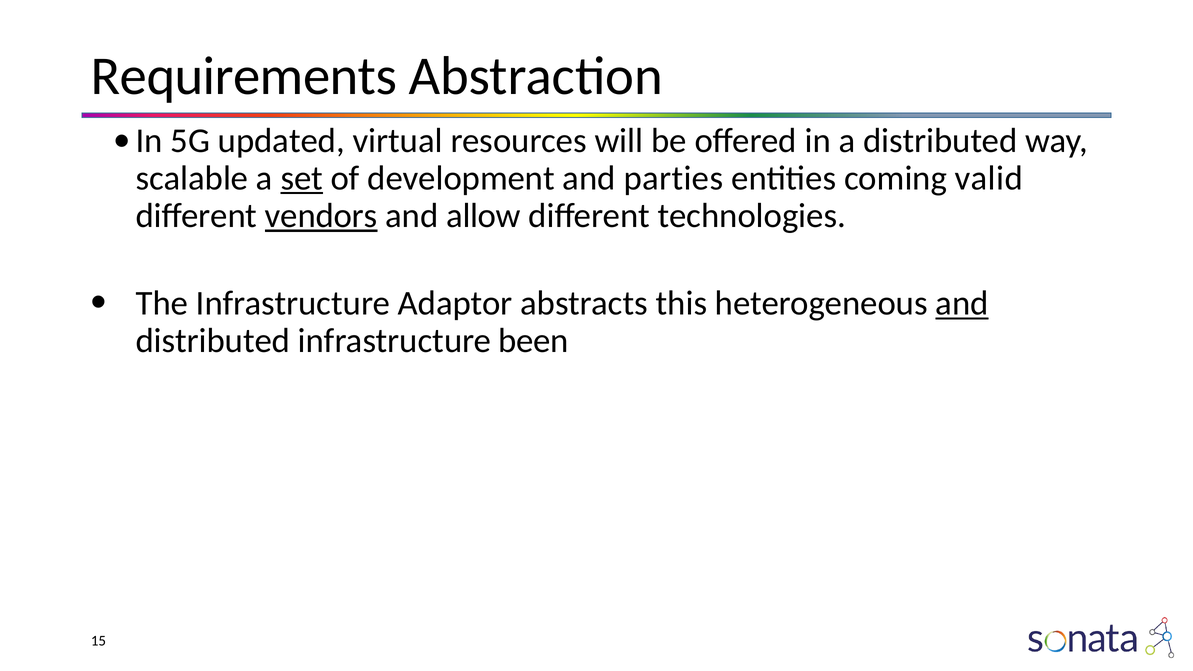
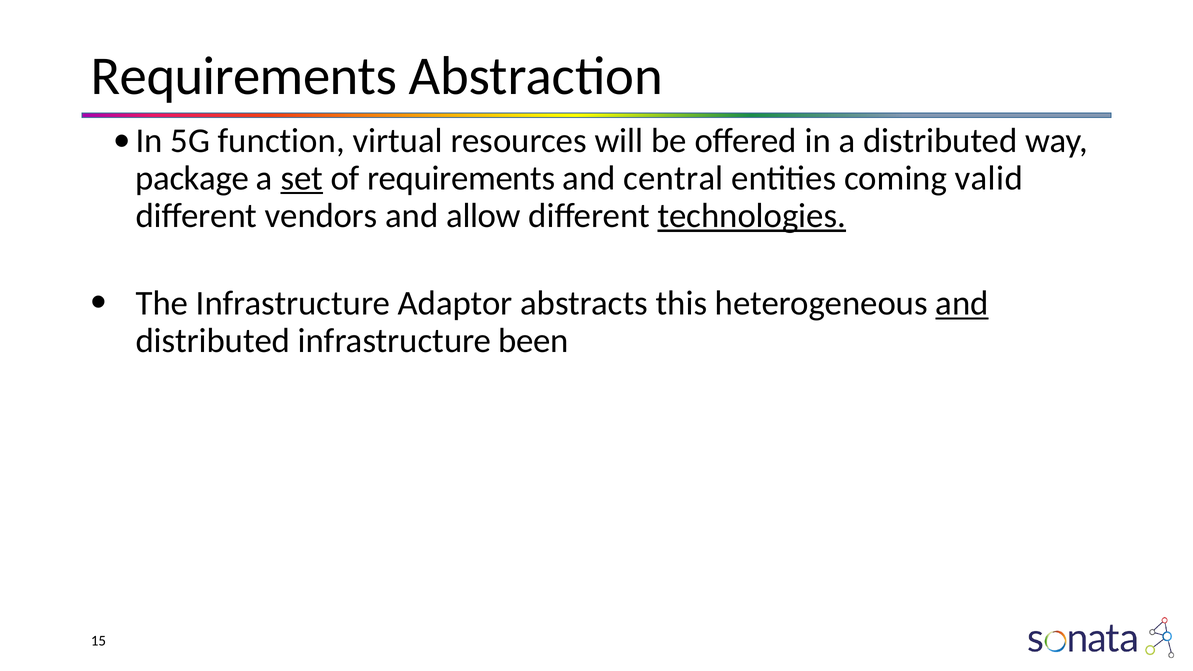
updated: updated -> function
scalable: scalable -> package
of development: development -> requirements
parties: parties -> central
vendors underline: present -> none
technologies underline: none -> present
